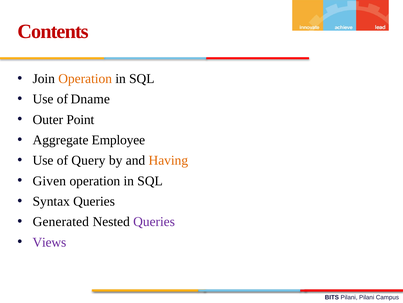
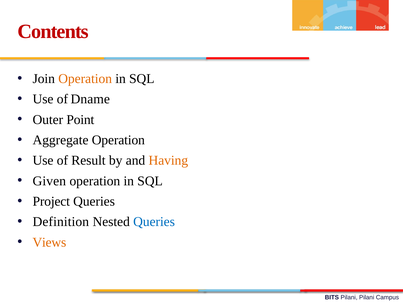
Aggregate Employee: Employee -> Operation
Query: Query -> Result
Syntax: Syntax -> Project
Generated: Generated -> Definition
Queries at (154, 221) colour: purple -> blue
Views colour: purple -> orange
